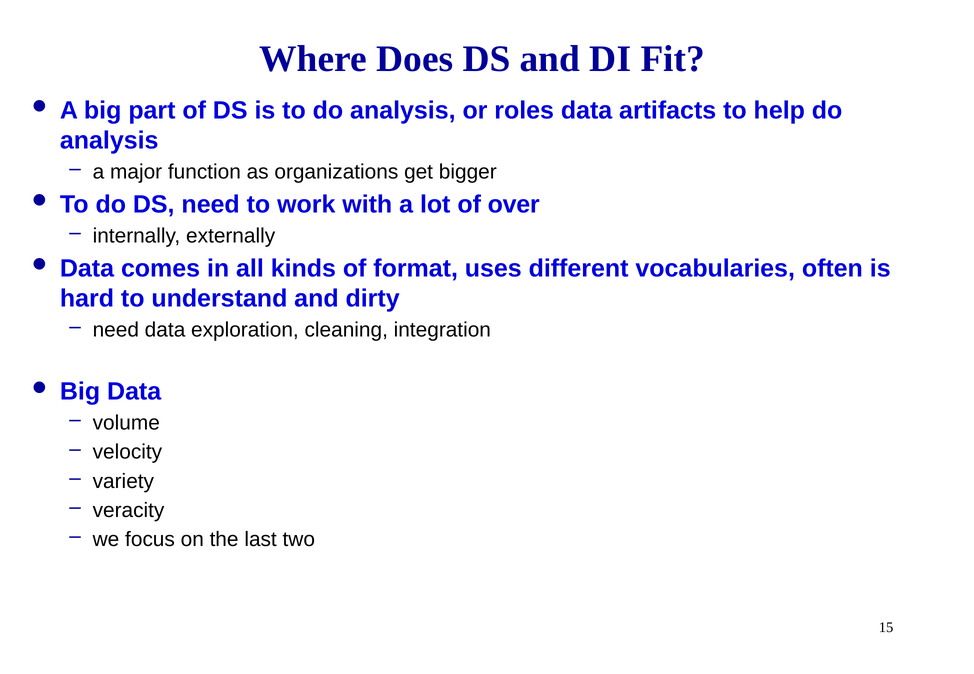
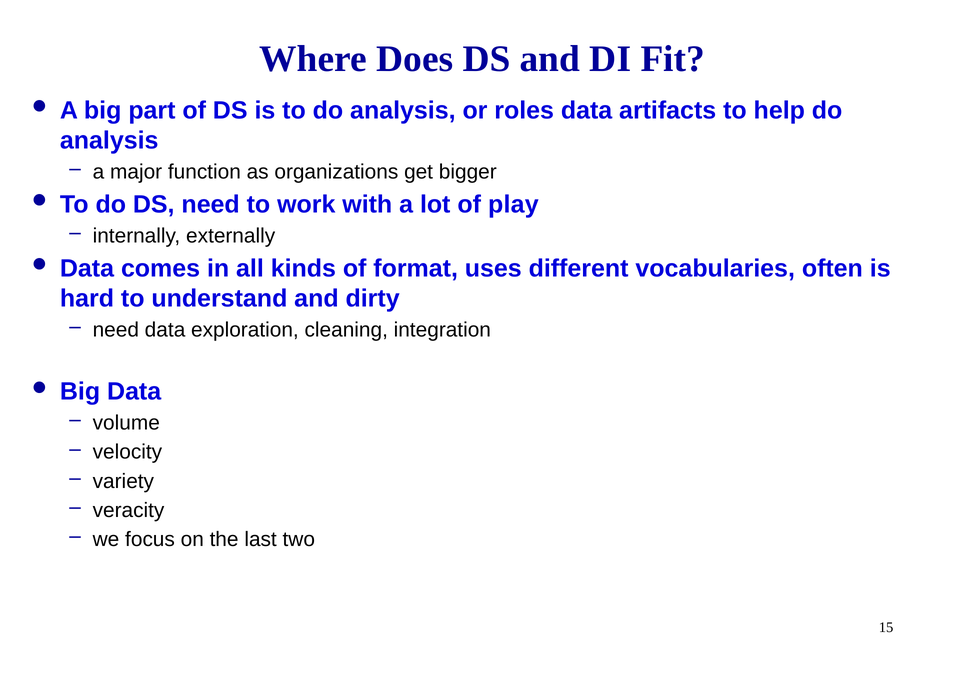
over: over -> play
